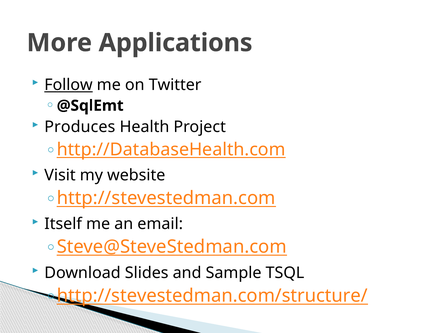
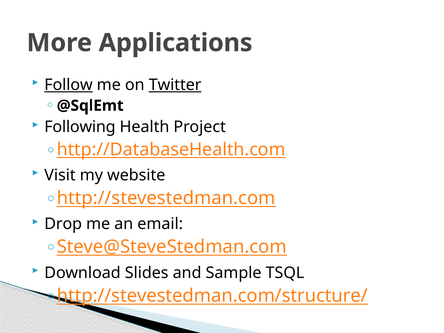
Twitter underline: none -> present
Produces: Produces -> Following
Itself: Itself -> Drop
